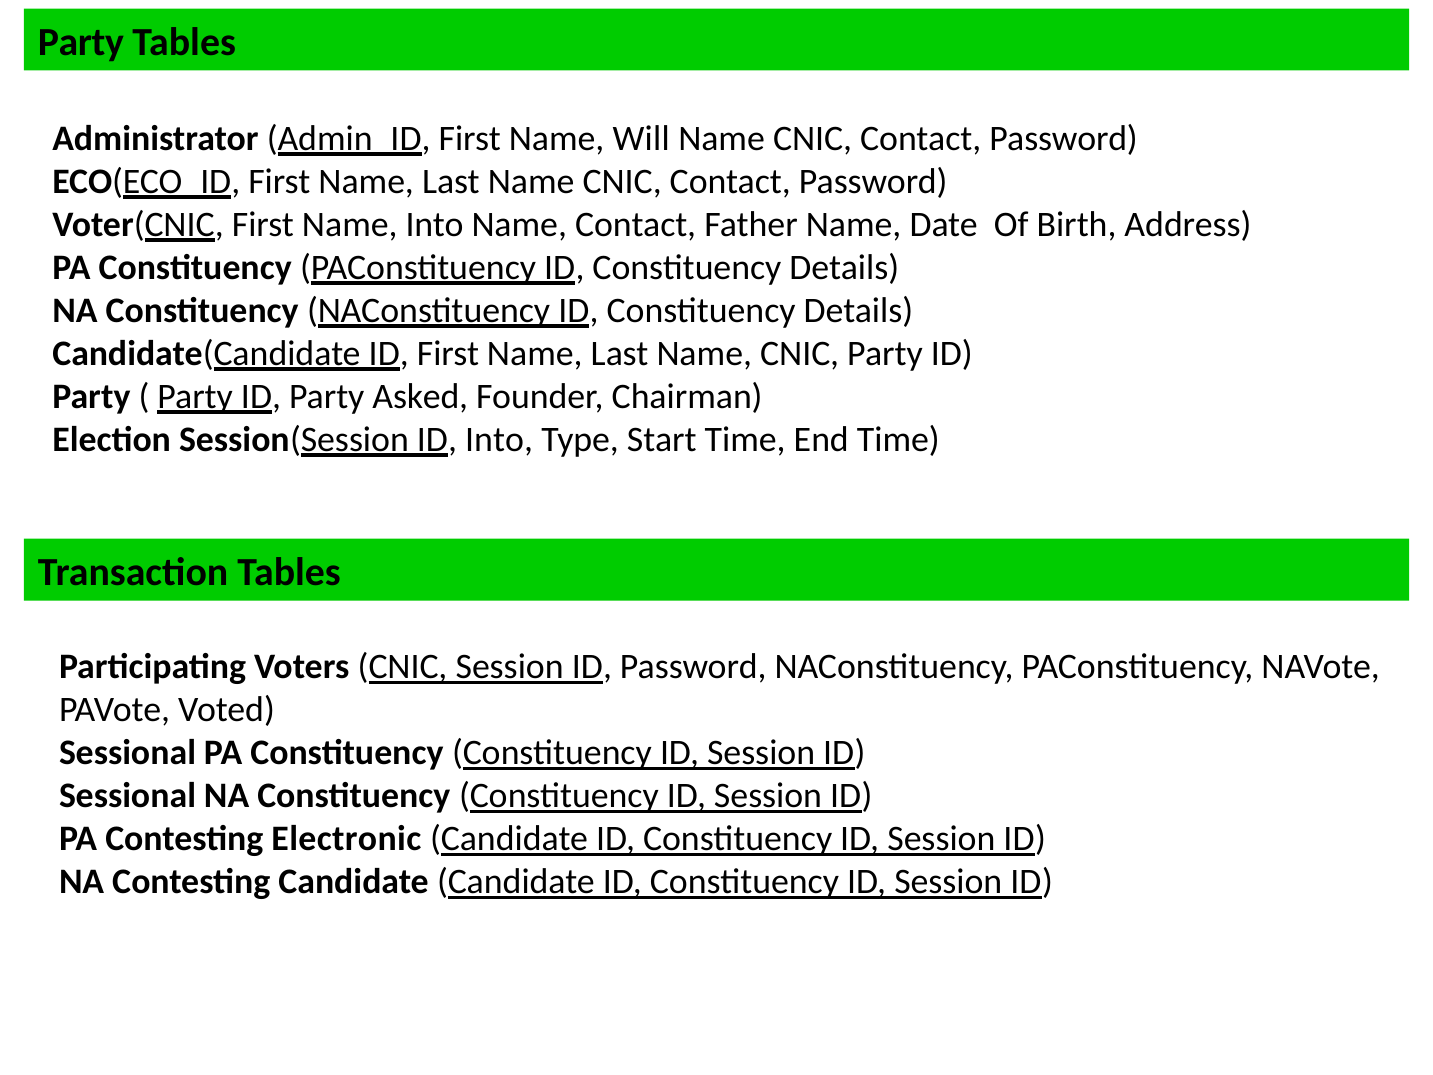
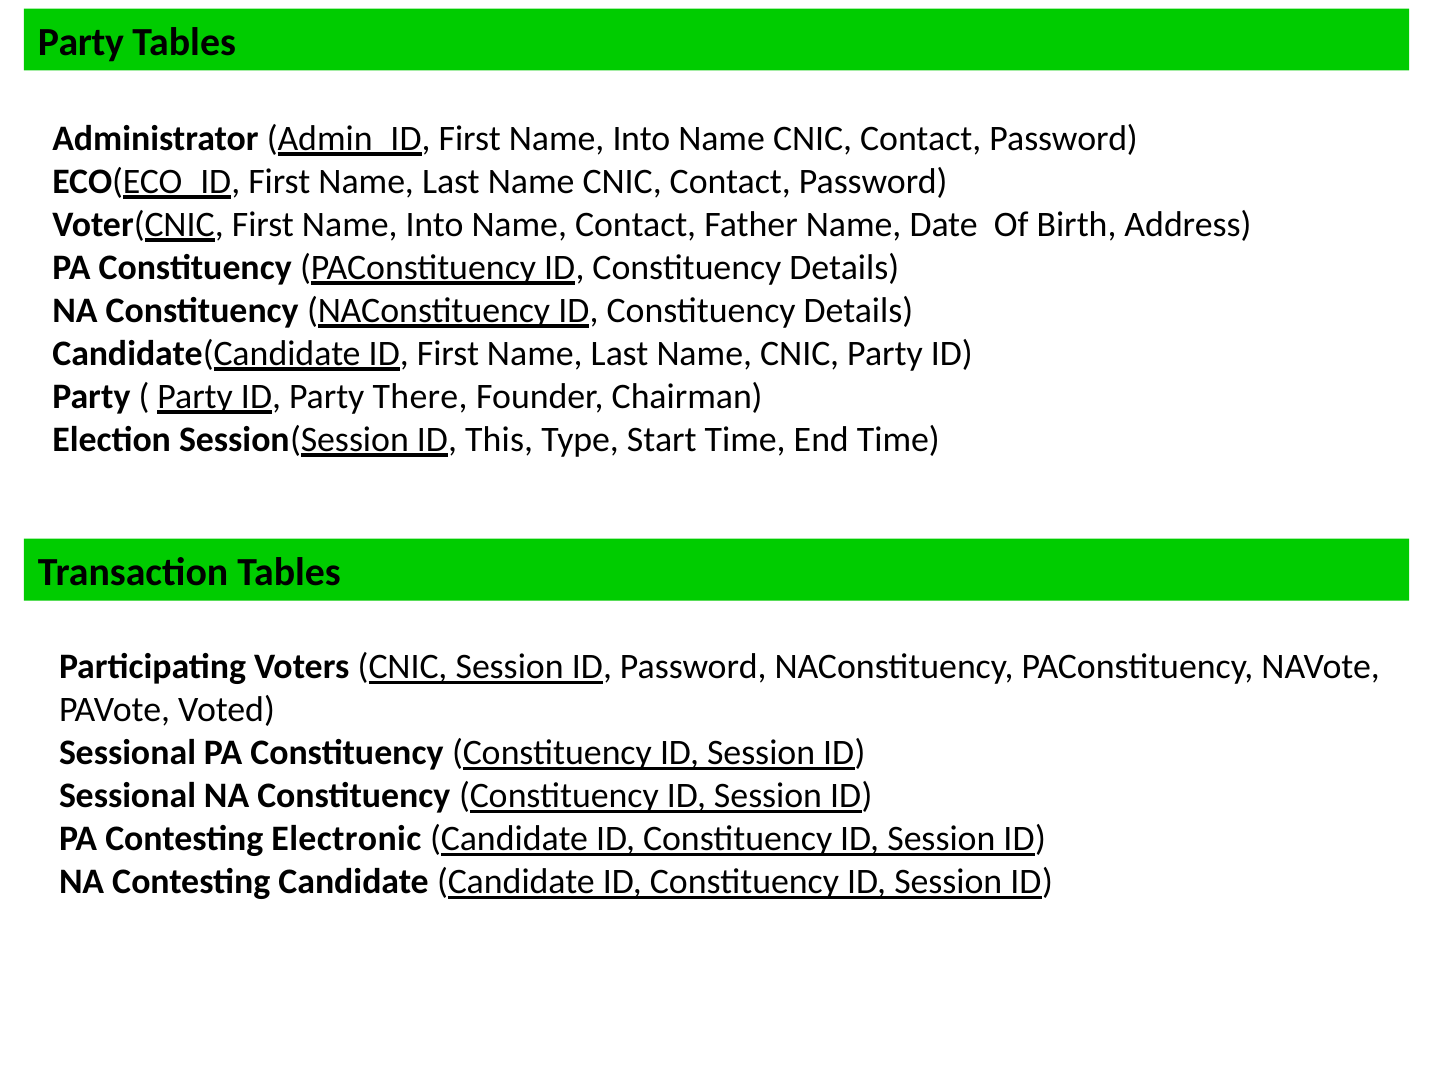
Admin_ID First Name Will: Will -> Into
Asked: Asked -> There
ID Into: Into -> This
